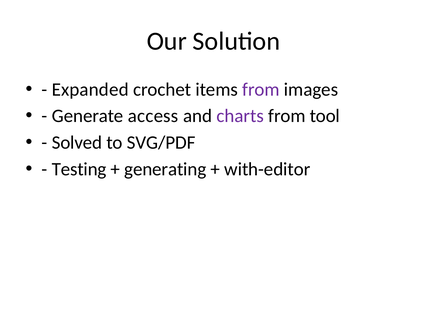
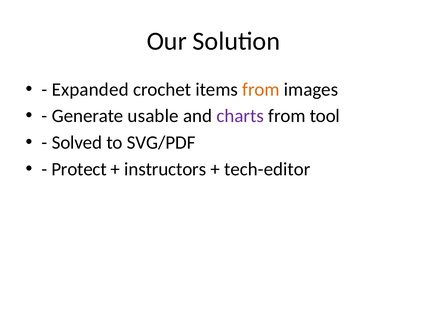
from at (261, 90) colour: purple -> orange
access: access -> usable
Testing: Testing -> Protect
generating: generating -> instructors
with-editor: with-editor -> tech-editor
